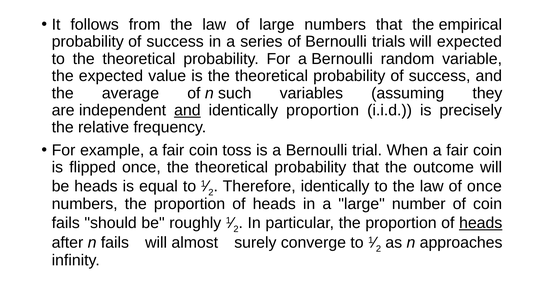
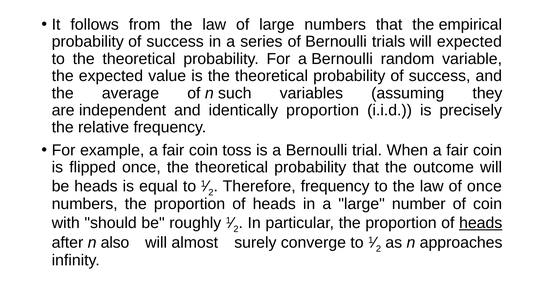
and at (187, 110) underline: present -> none
Therefore identically: identically -> frequency
fails at (66, 223): fails -> with
n fails: fails -> also
